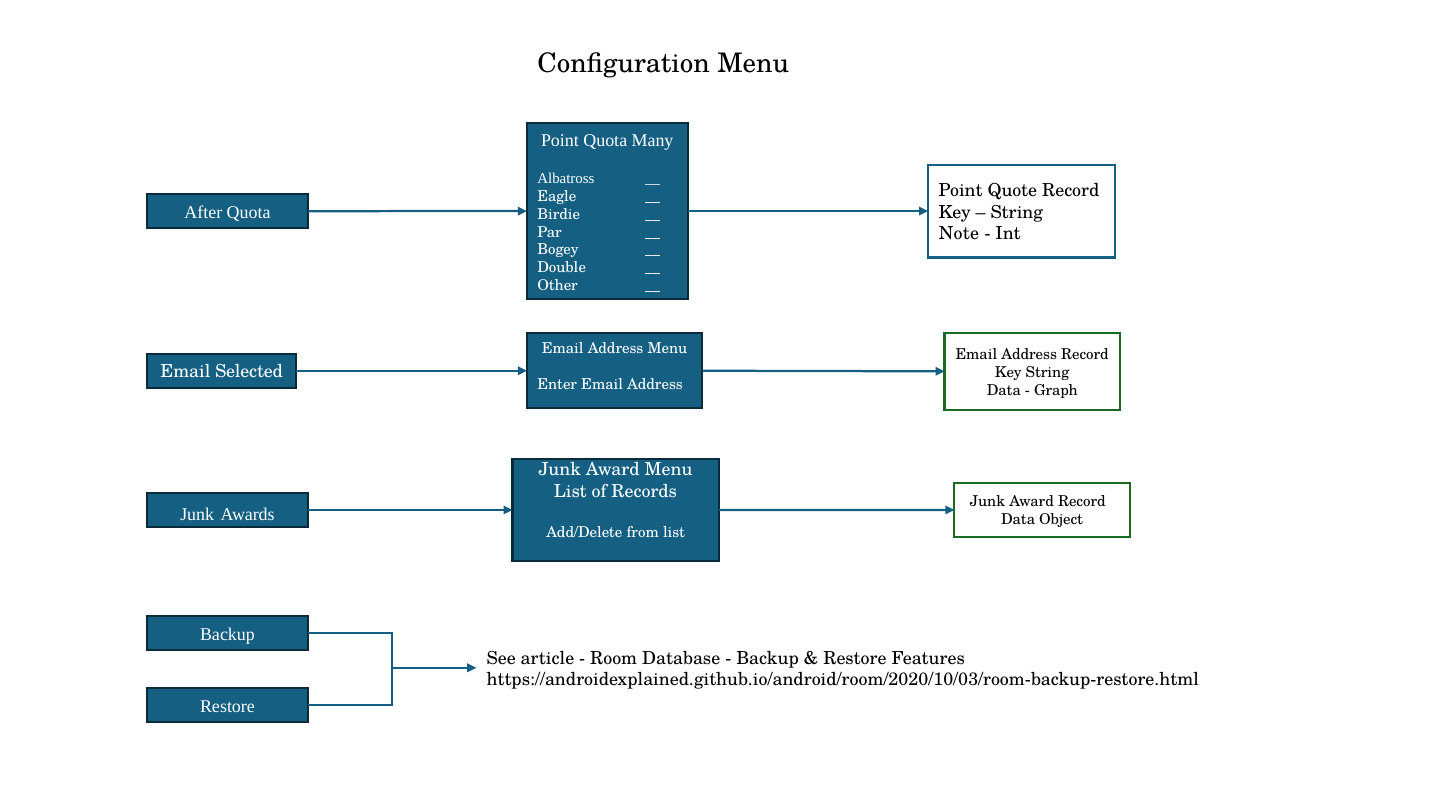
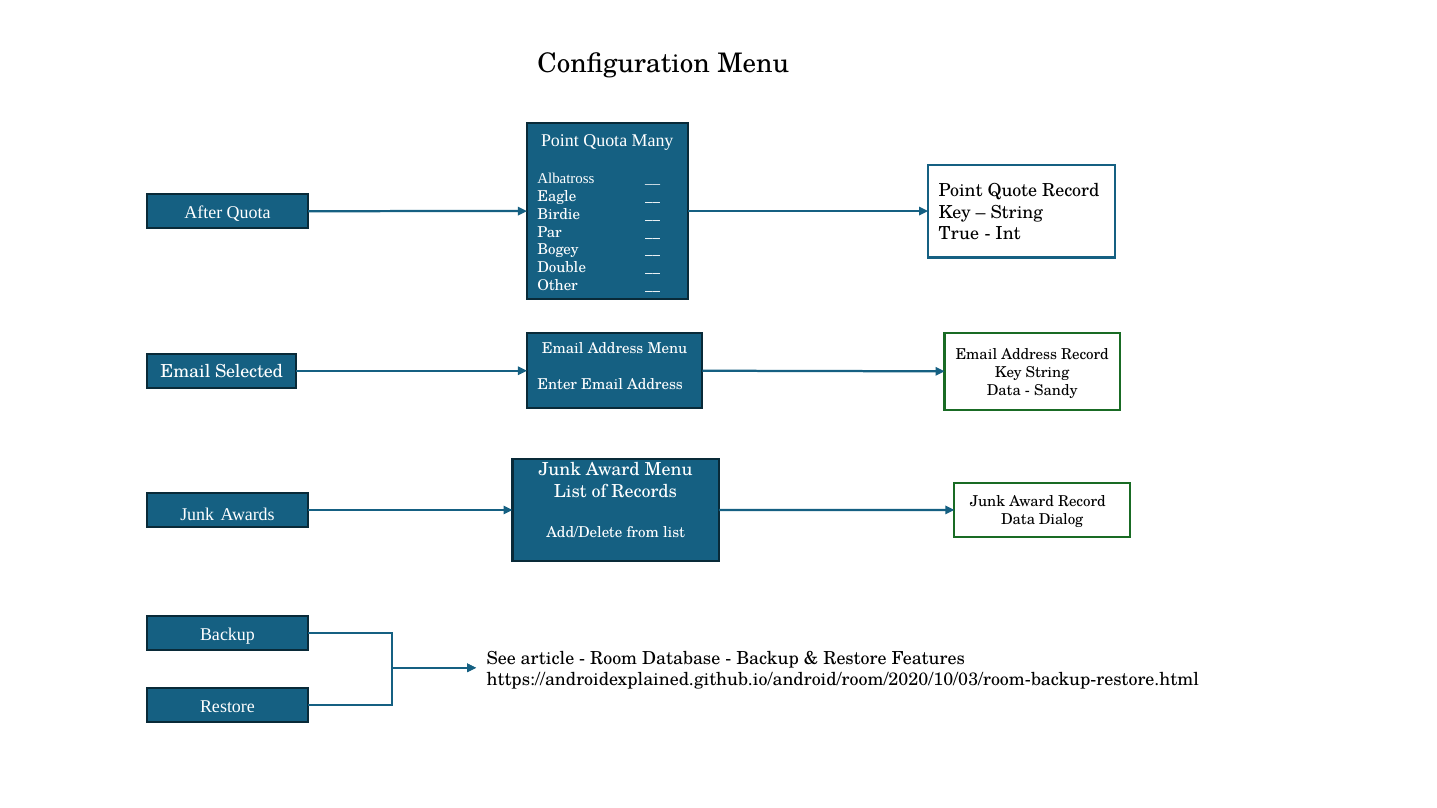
Note: Note -> True
Graph: Graph -> Sandy
Object: Object -> Dialog
